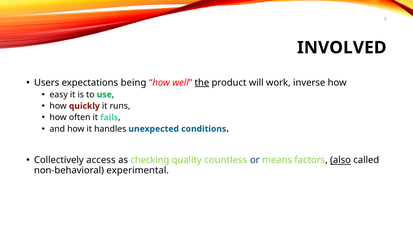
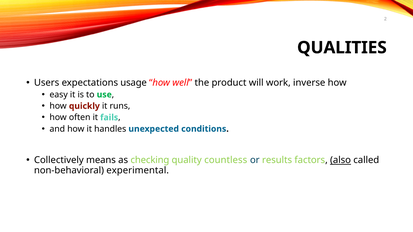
INVOLVED: INVOLVED -> QUALITIES
being: being -> usage
the underline: present -> none
access: access -> means
means: means -> results
